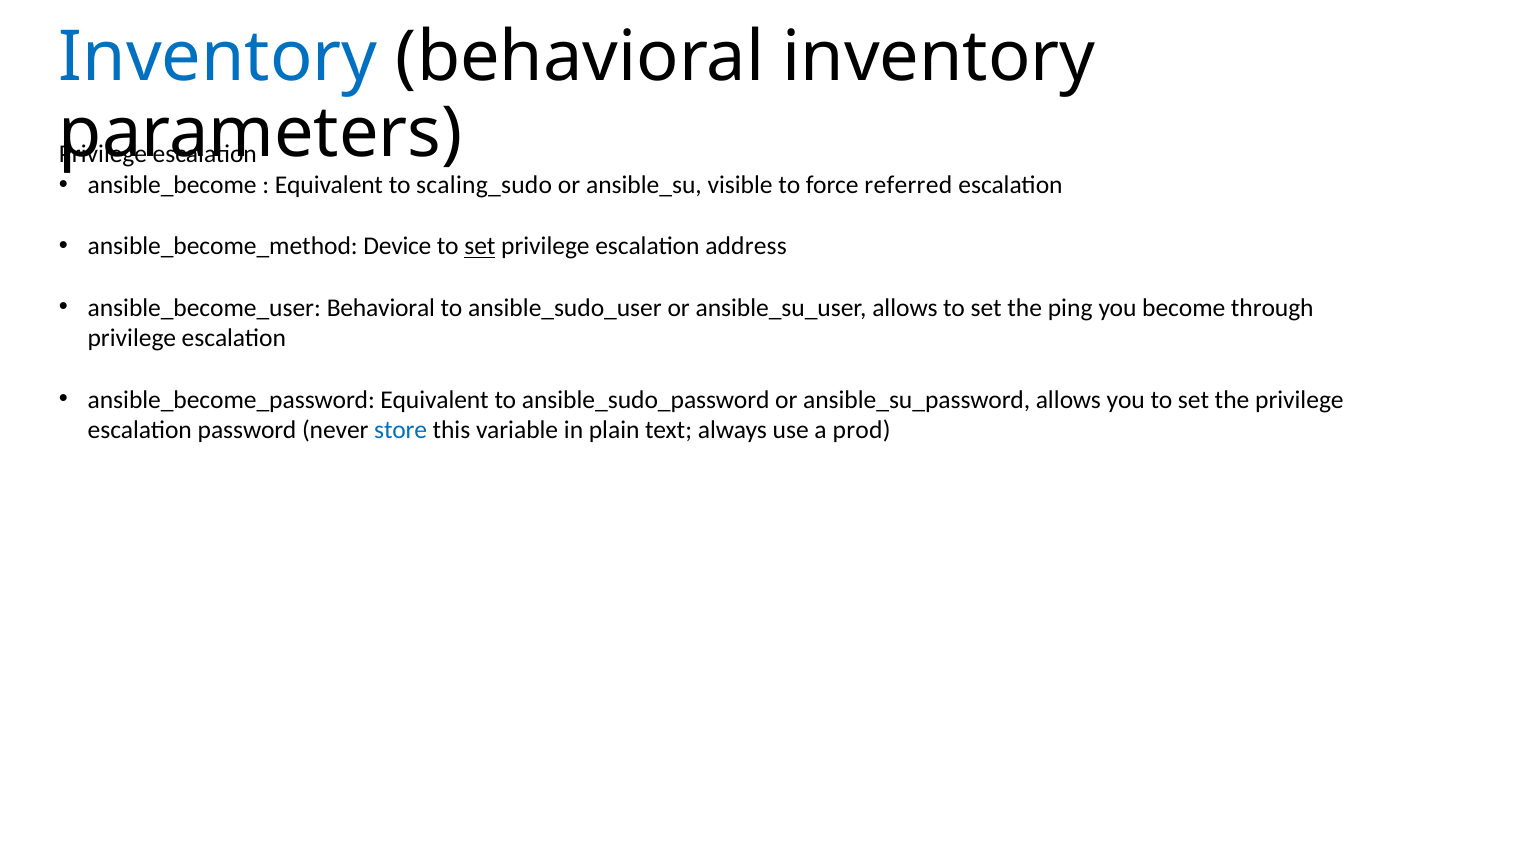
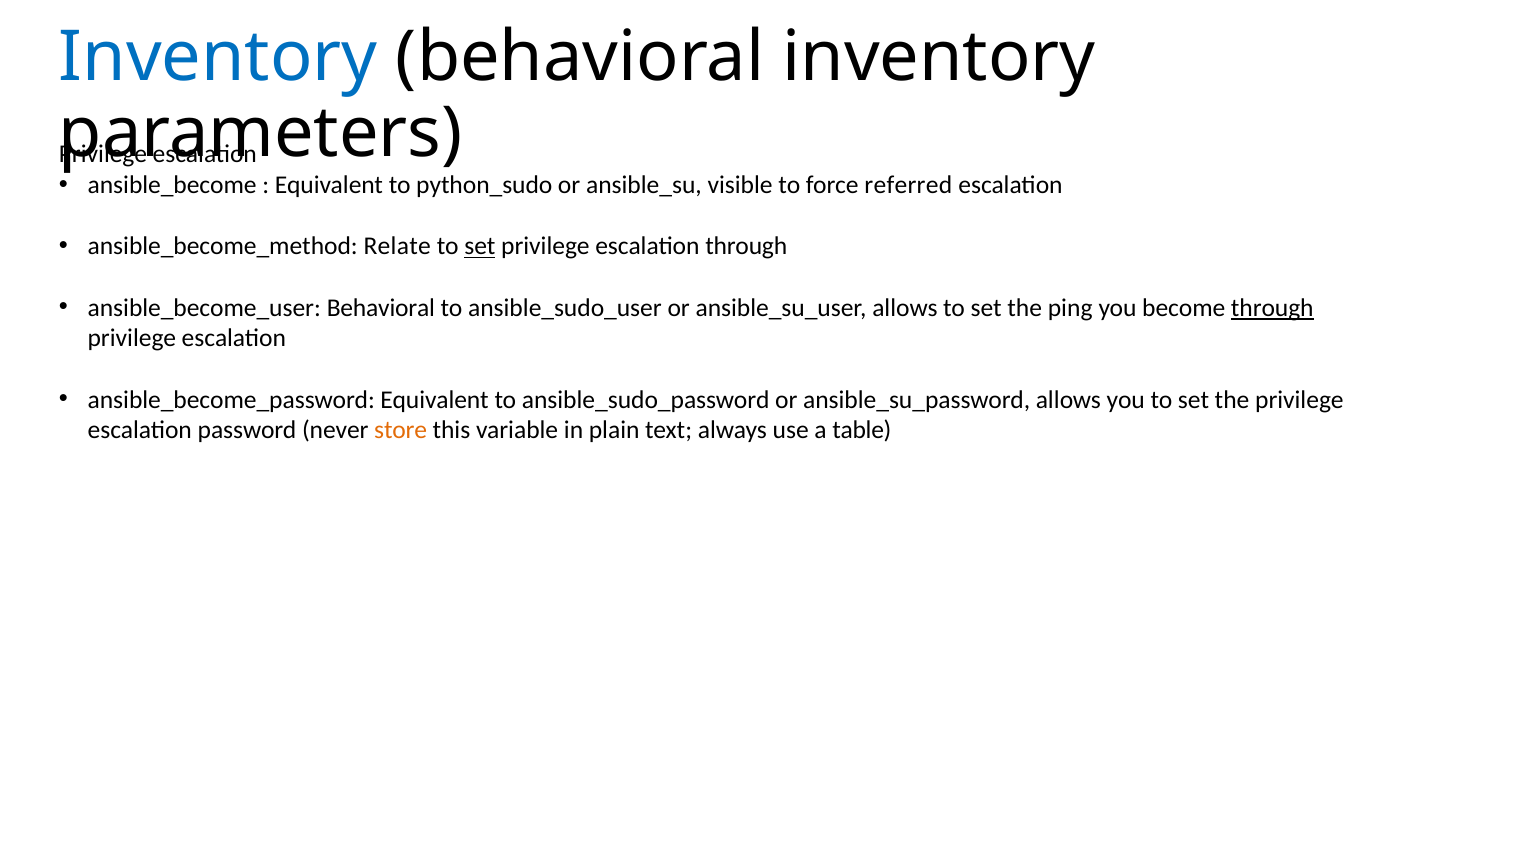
scaling_sudo: scaling_sudo -> python_sudo
Device: Device -> Relate
escalation address: address -> through
through at (1272, 308) underline: none -> present
store colour: blue -> orange
prod: prod -> table
